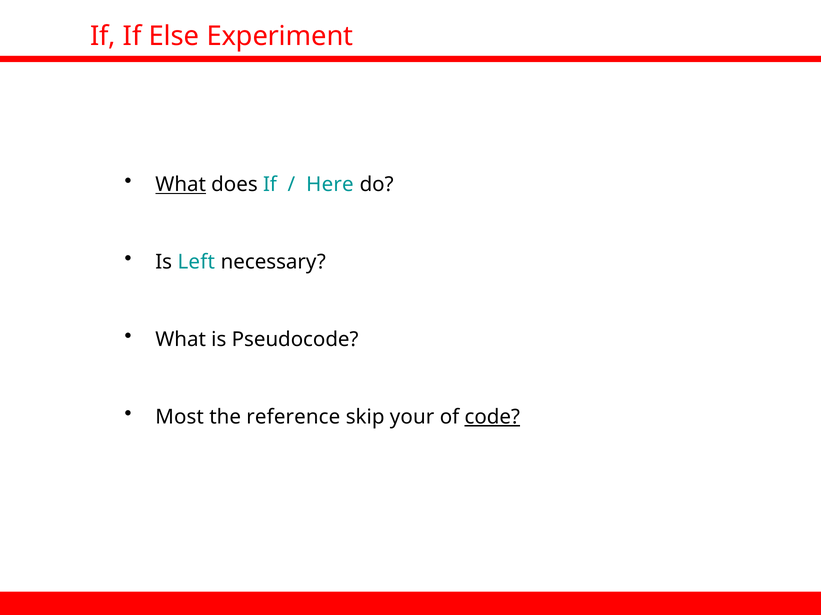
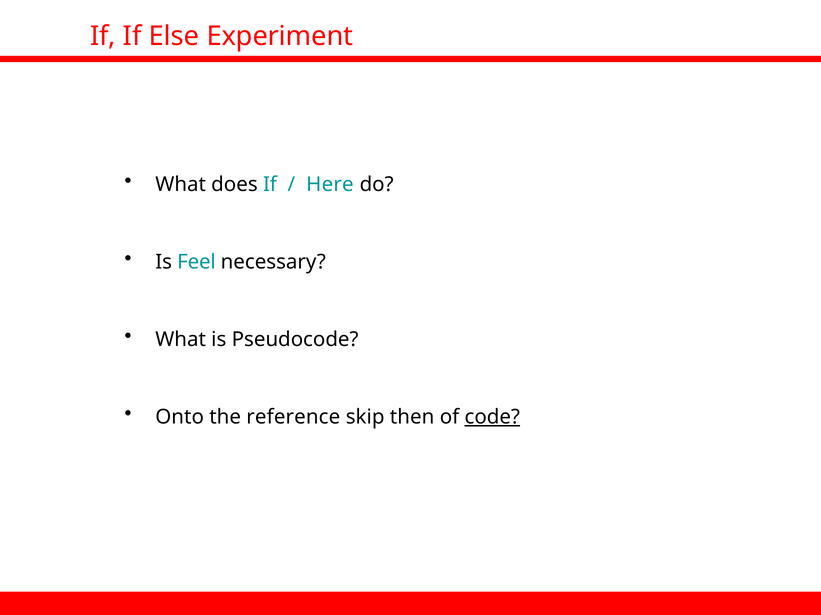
What at (181, 185) underline: present -> none
Left: Left -> Feel
Most: Most -> Onto
your: your -> then
